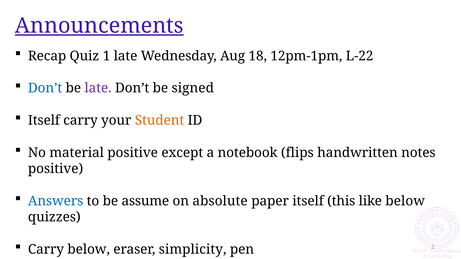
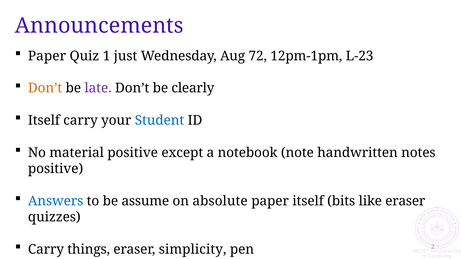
Announcements underline: present -> none
Recap at (47, 56): Recap -> Paper
1 late: late -> just
18: 18 -> 72
L-22: L-22 -> L-23
Don’t at (45, 88) colour: blue -> orange
be signed: signed -> clearly
Student colour: orange -> blue
flips: flips -> note
this: this -> bits
like below: below -> eraser
Carry below: below -> things
